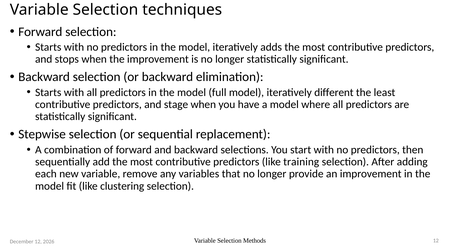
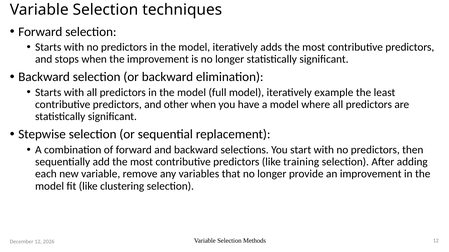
different: different -> example
stage: stage -> other
